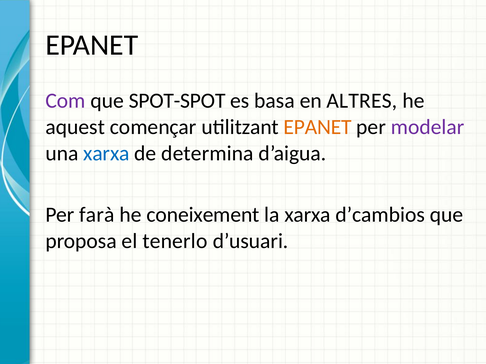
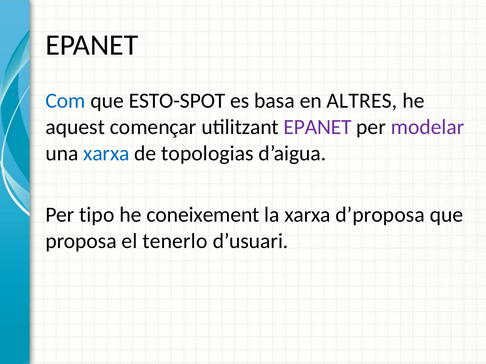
Com colour: purple -> blue
SPOT-SPOT: SPOT-SPOT -> ESTO-SPOT
EPANET at (318, 127) colour: orange -> purple
determina: determina -> topologias
farà: farà -> tipo
d’cambios: d’cambios -> d’proposa
